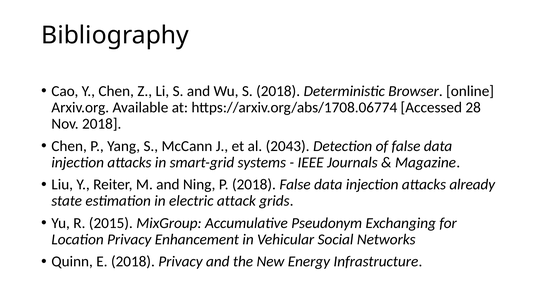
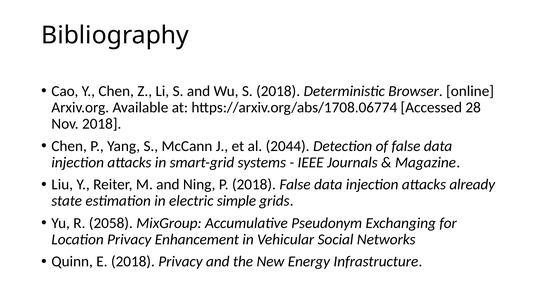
2043: 2043 -> 2044
attack: attack -> simple
2015: 2015 -> 2058
